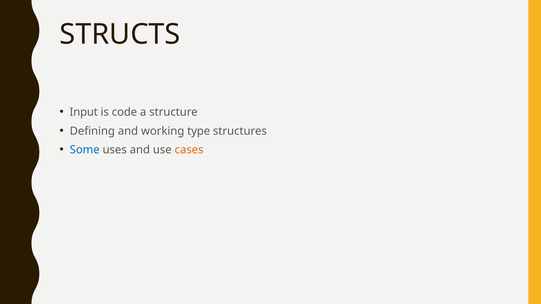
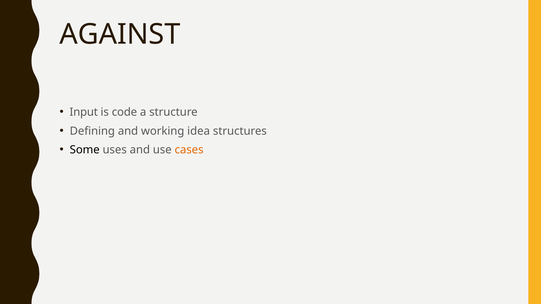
STRUCTS: STRUCTS -> AGAINST
type: type -> idea
Some colour: blue -> black
